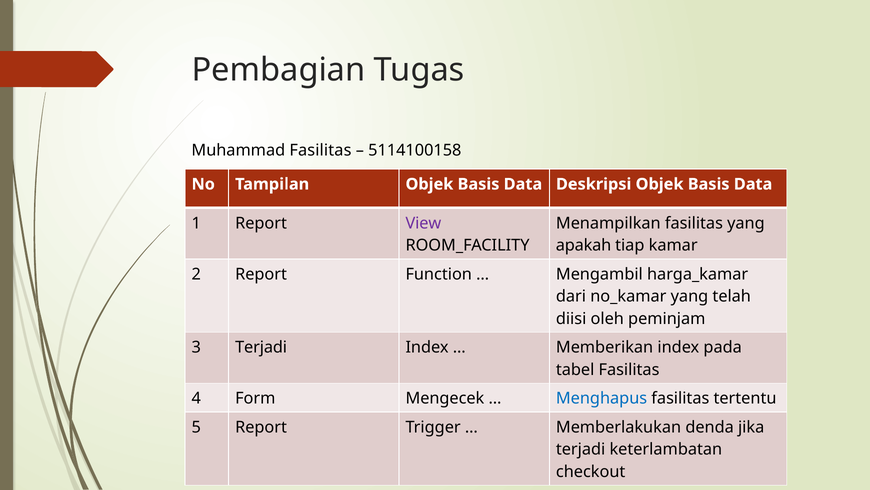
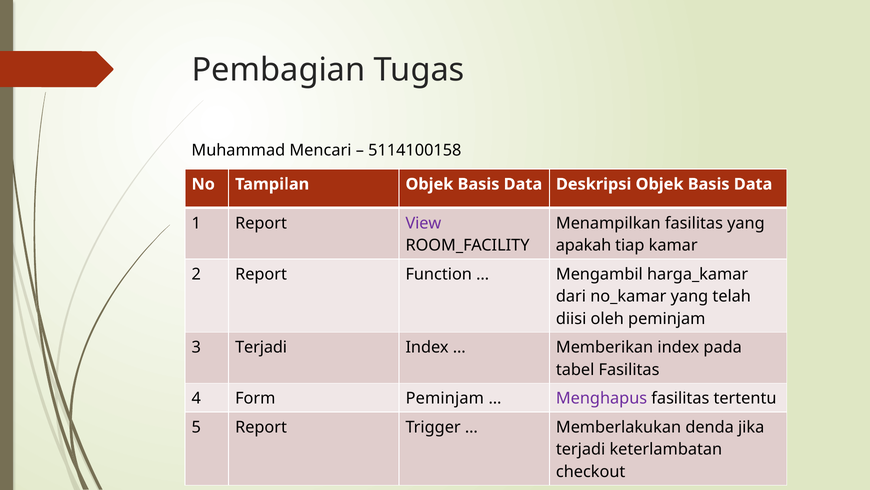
Muhammad Fasilitas: Fasilitas -> Mencari
Form Mengecek: Mengecek -> Peminjam
Menghapus colour: blue -> purple
